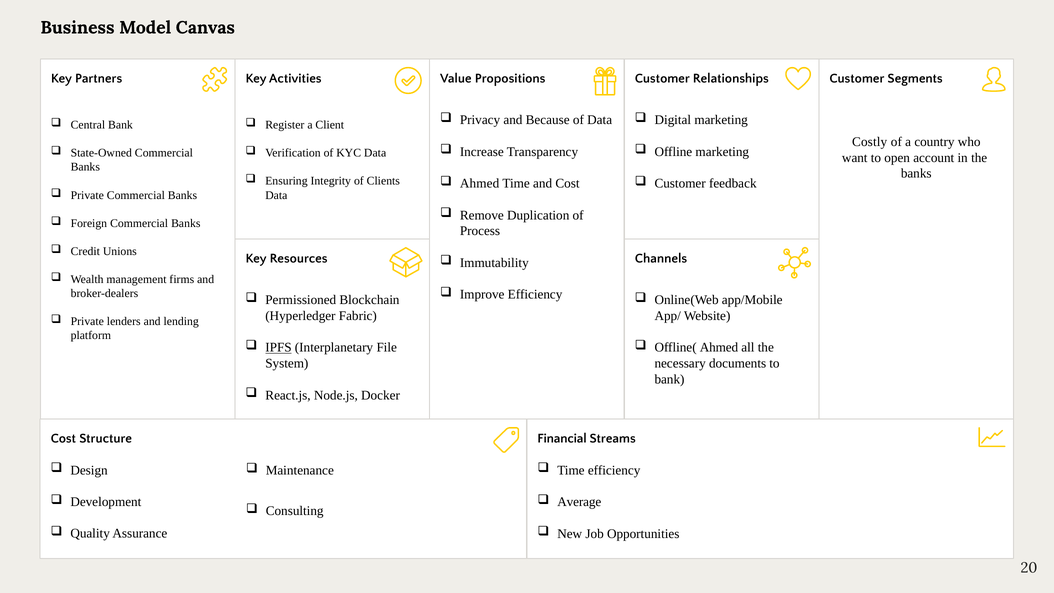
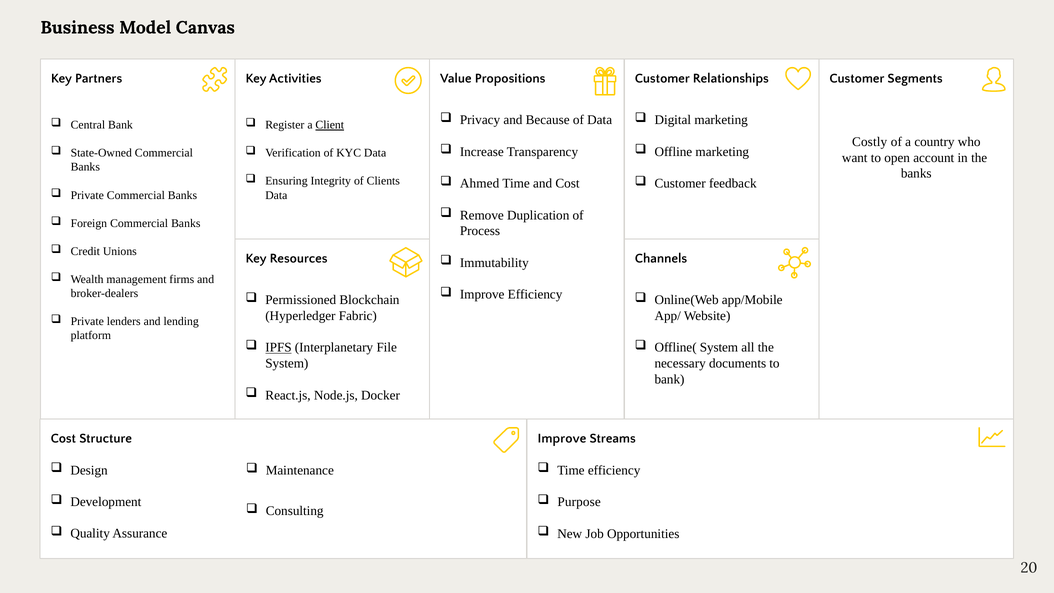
Client underline: none -> present
Offline( Ahmed: Ahmed -> System
Financial at (562, 438): Financial -> Improve
Average: Average -> Purpose
